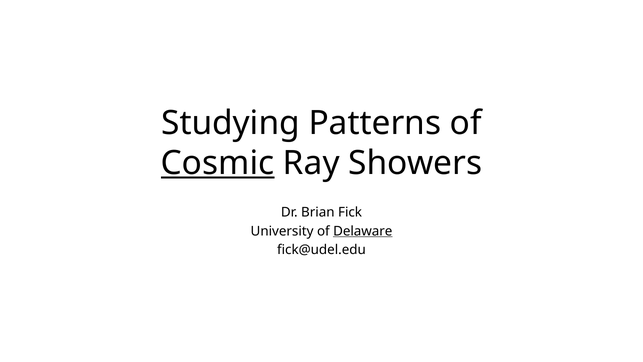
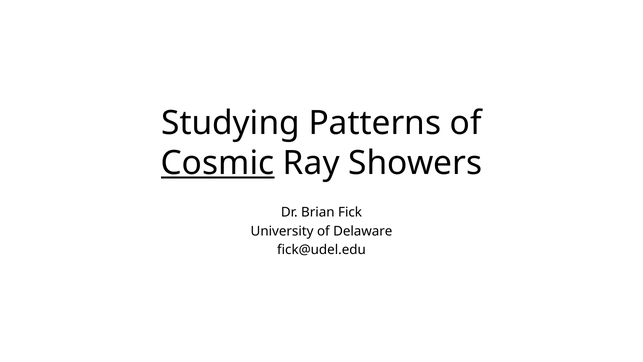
Delaware underline: present -> none
